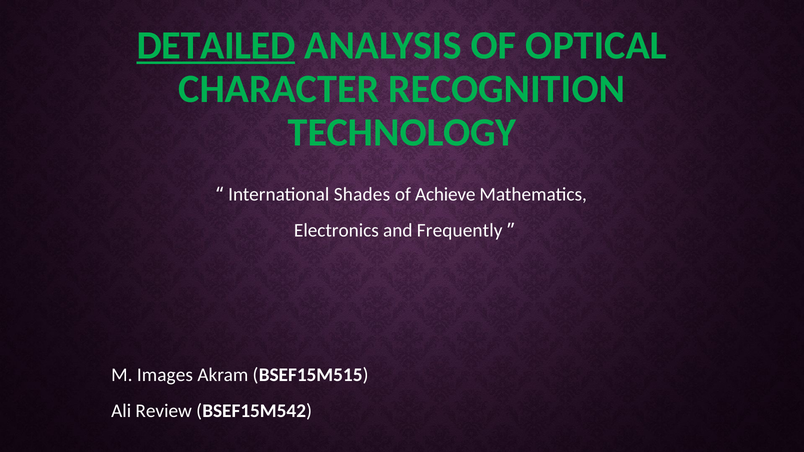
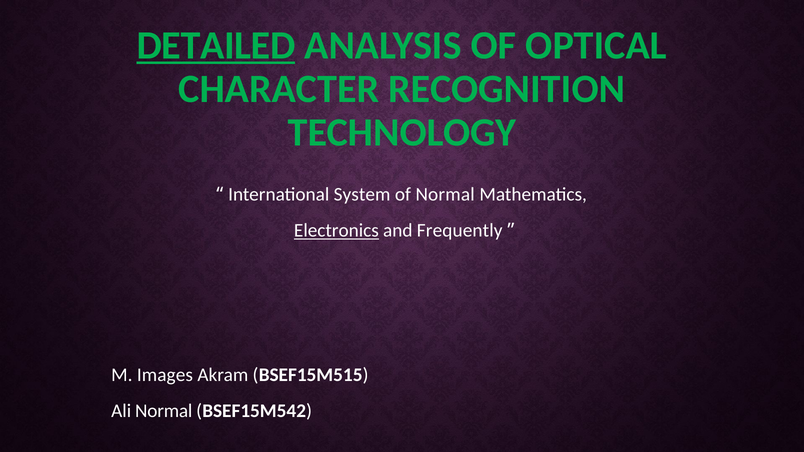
Shades: Shades -> System
of Achieve: Achieve -> Normal
Electronics underline: none -> present
Ali Review: Review -> Normal
